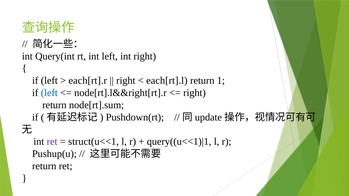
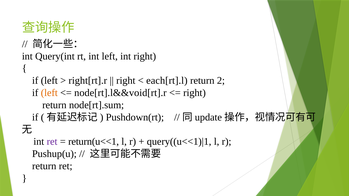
each[rt].r: each[rt].r -> right[rt].r
1: 1 -> 2
left at (49, 93) colour: blue -> orange
node[rt].l&&right[rt].r: node[rt].l&&right[rt].r -> node[rt].l&&void[rt].r
struct(u<<1: struct(u<<1 -> return(u<<1
